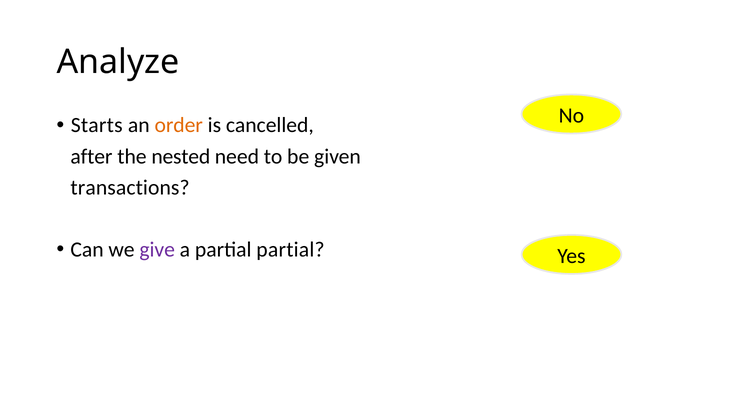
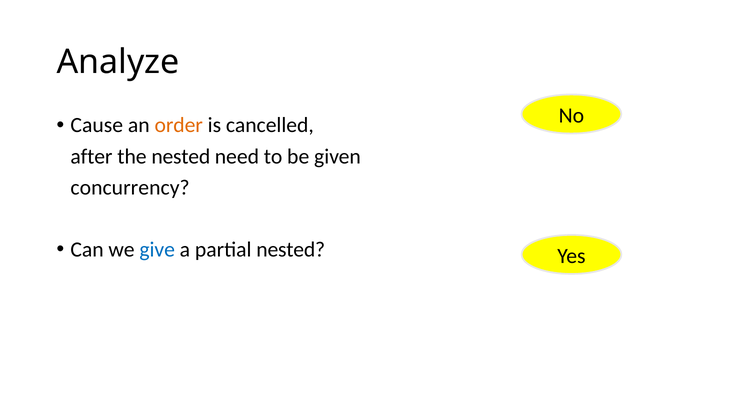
Starts: Starts -> Cause
transactions: transactions -> concurrency
give colour: purple -> blue
partial partial: partial -> nested
